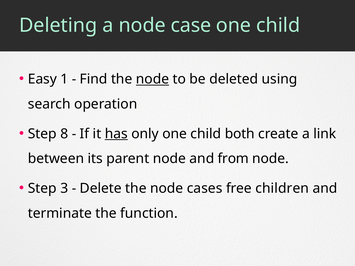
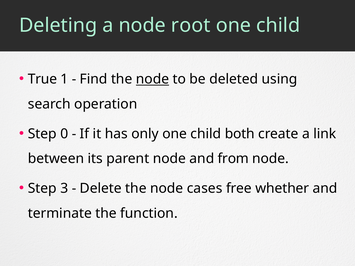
case: case -> root
Easy: Easy -> True
8: 8 -> 0
has underline: present -> none
children: children -> whether
